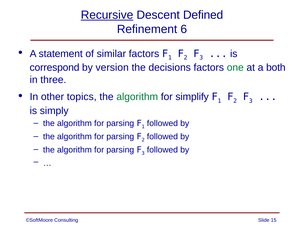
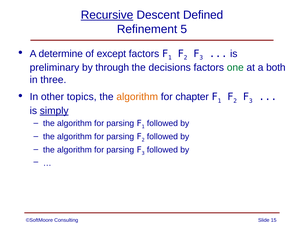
6: 6 -> 5
statement: statement -> determine
similar: similar -> except
correspond: correspond -> preliminary
version: version -> through
algorithm at (137, 97) colour: green -> orange
simplify: simplify -> chapter
simply underline: none -> present
